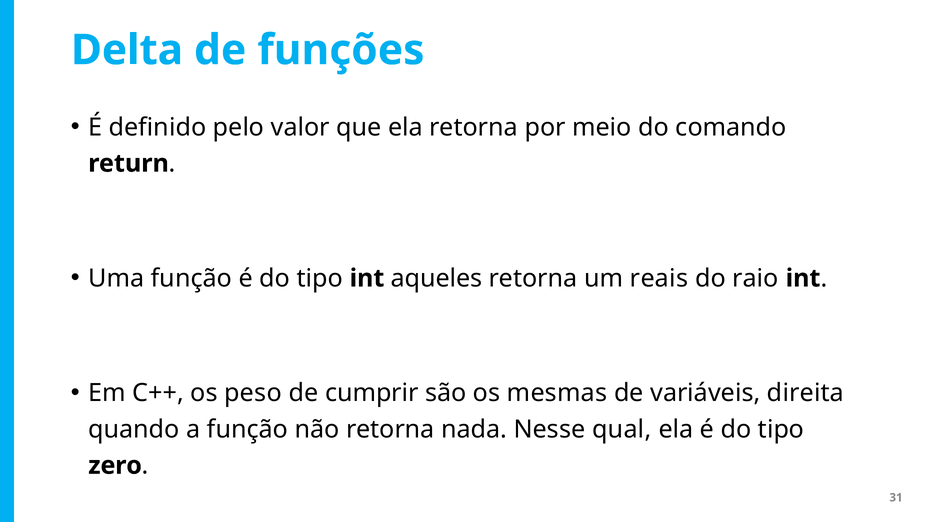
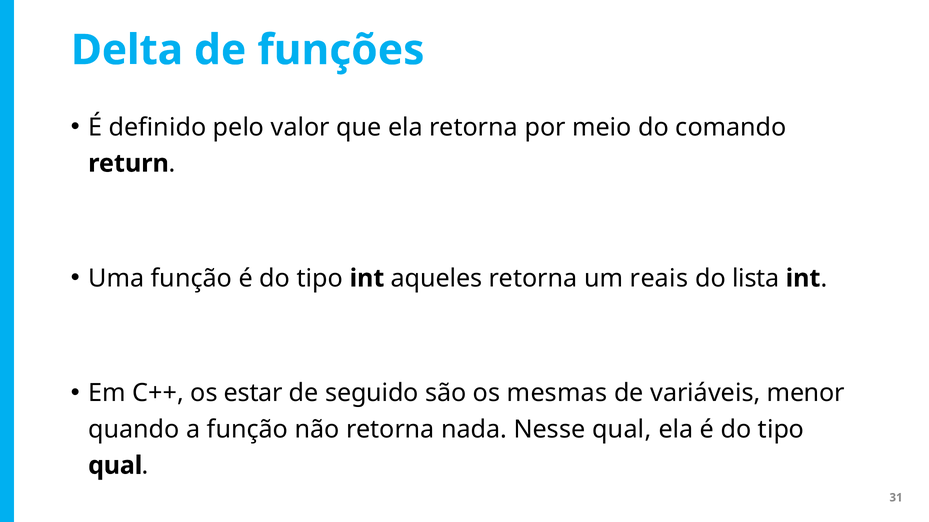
raio: raio -> lista
peso: peso -> estar
cumprir: cumprir -> seguido
direita: direita -> menor
zero at (115, 466): zero -> qual
